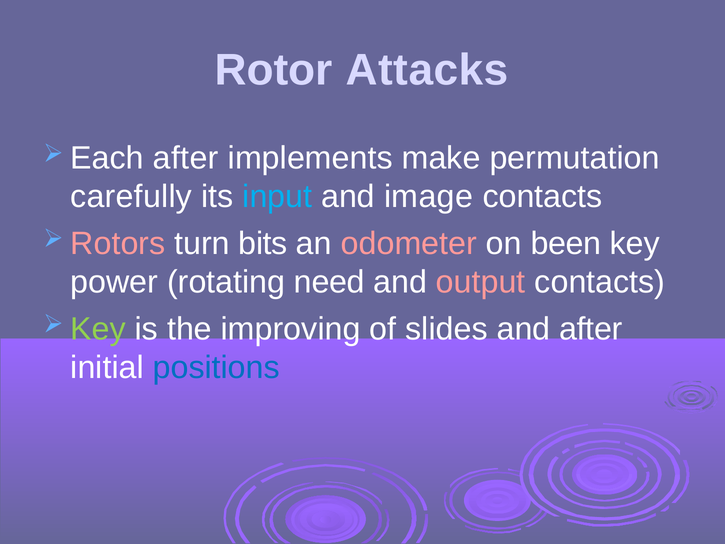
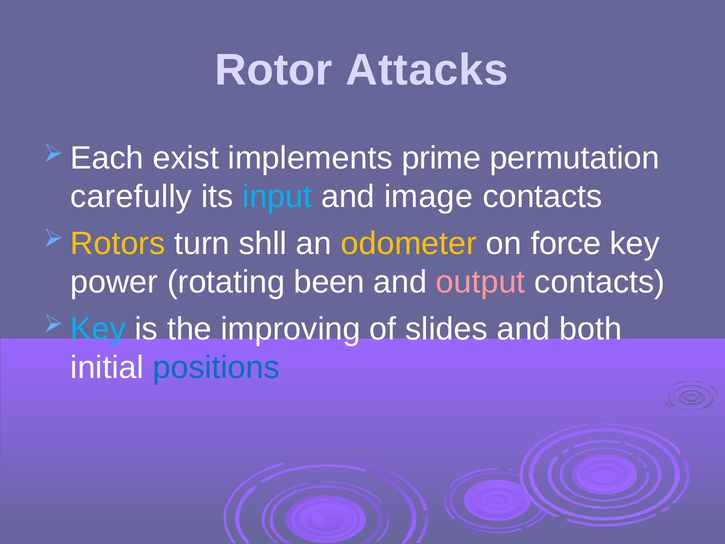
Each after: after -> exist
make: make -> prime
Rotors colour: pink -> yellow
bits: bits -> shll
odometer colour: pink -> yellow
been: been -> force
need: need -> been
Key at (98, 329) colour: light green -> light blue
and after: after -> both
